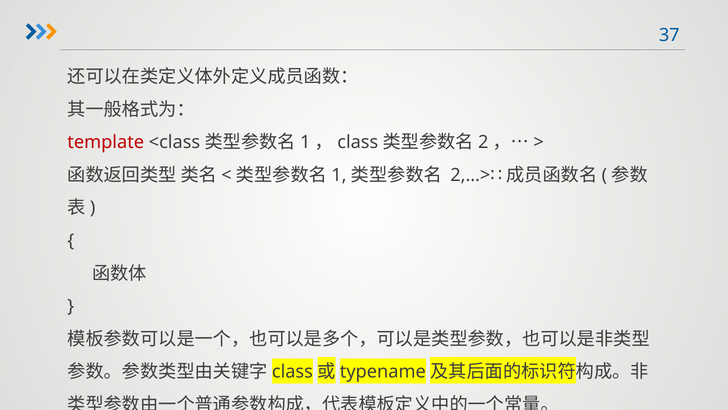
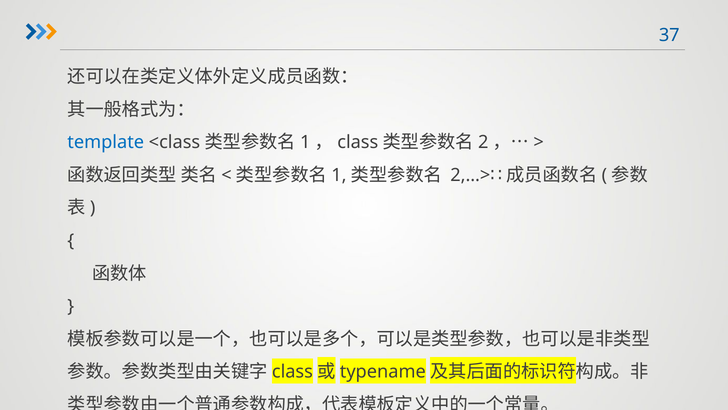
template colour: red -> blue
